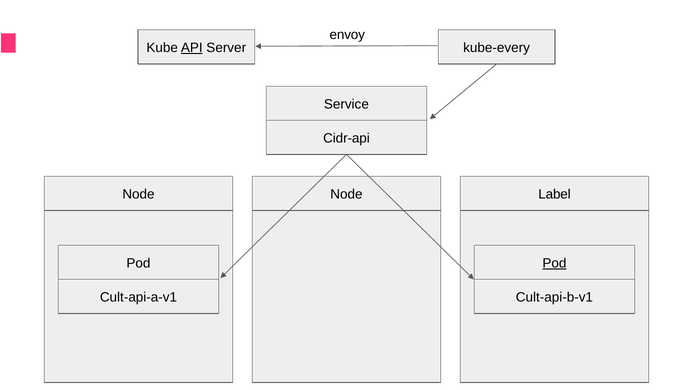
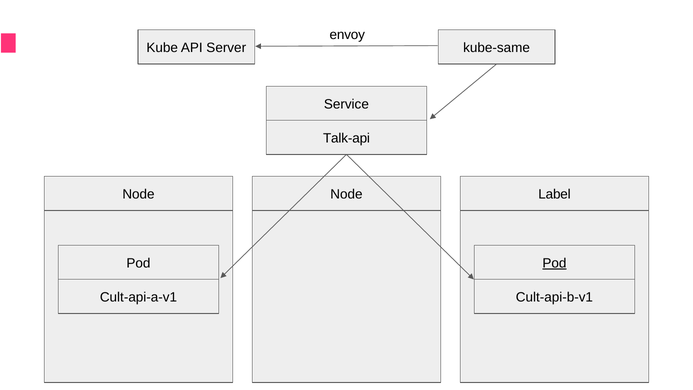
API underline: present -> none
kube-every: kube-every -> kube-same
Cidr-api: Cidr-api -> Talk-api
